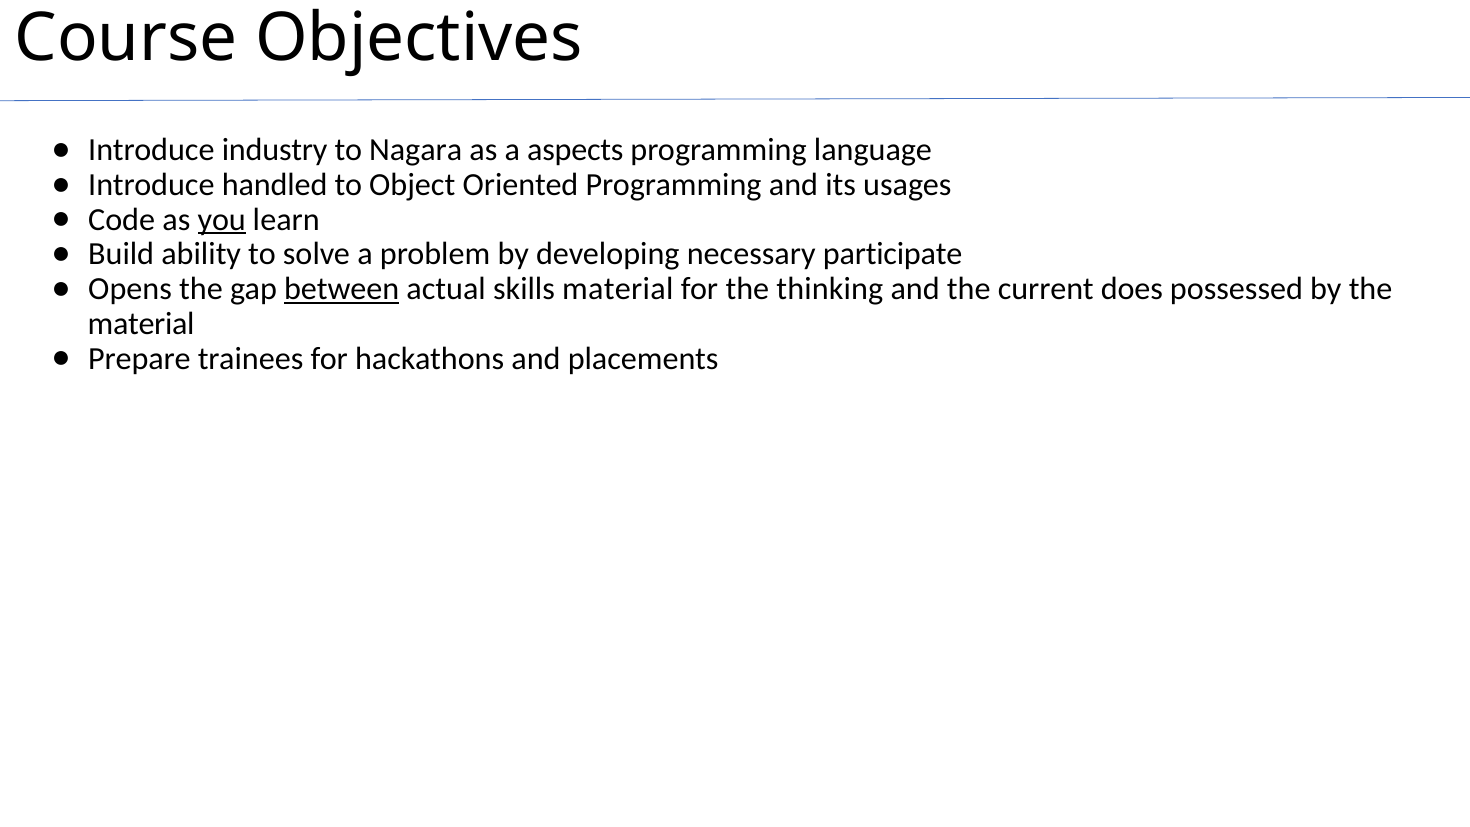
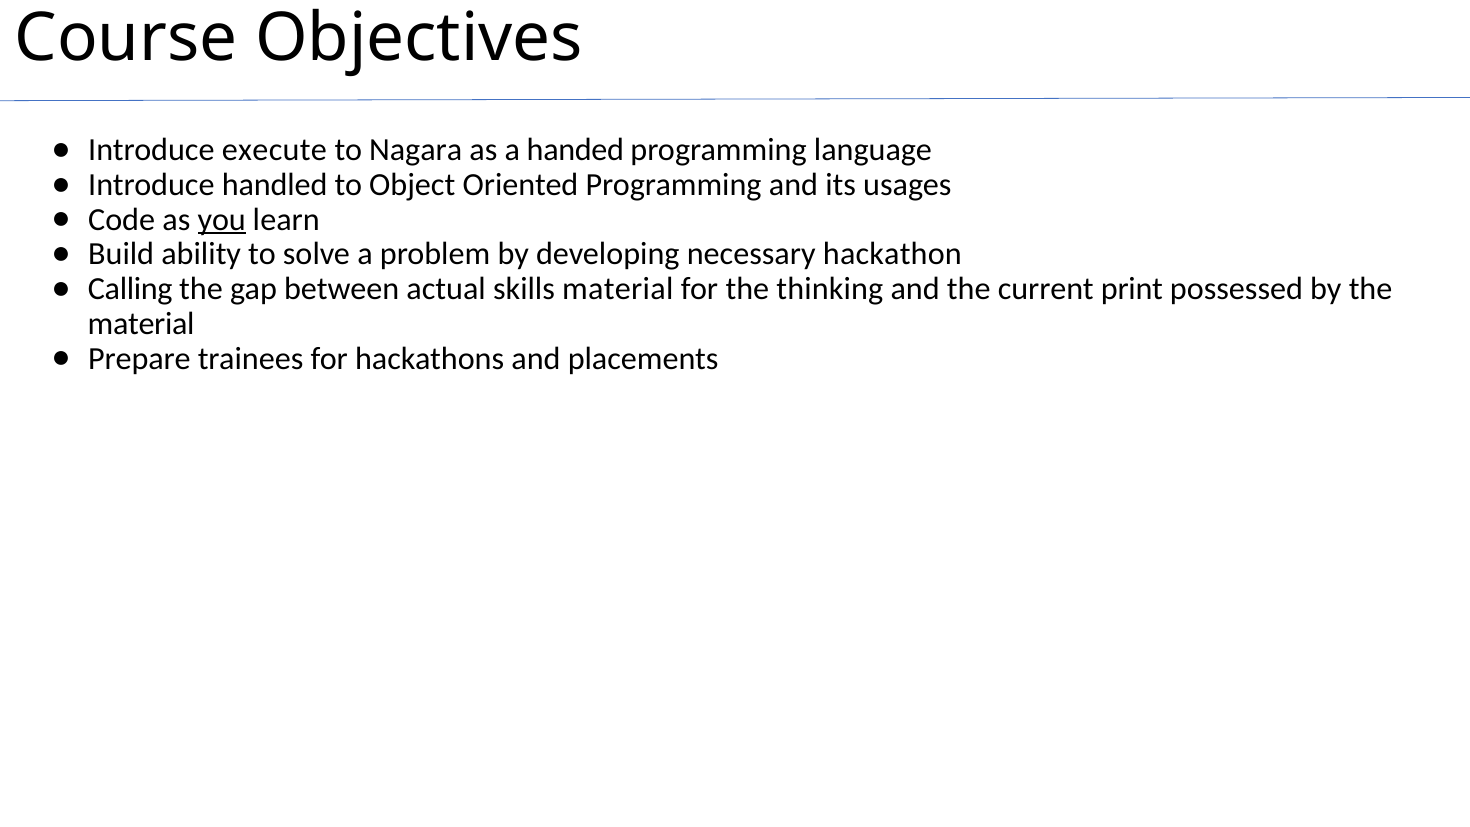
industry: industry -> execute
aspects: aspects -> handed
participate: participate -> hackathon
Opens: Opens -> Calling
between underline: present -> none
does: does -> print
